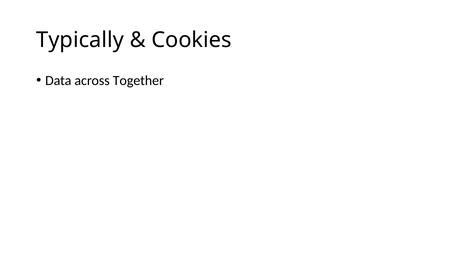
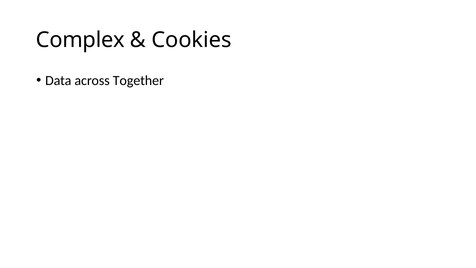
Typically: Typically -> Complex
